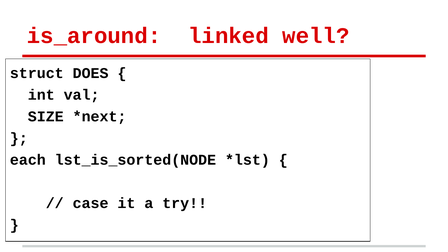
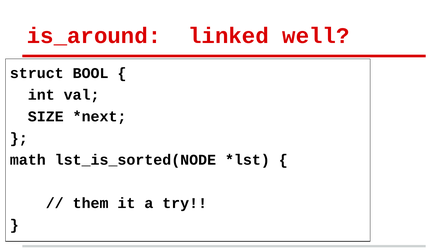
DOES: DOES -> BOOL
each: each -> math
case: case -> them
